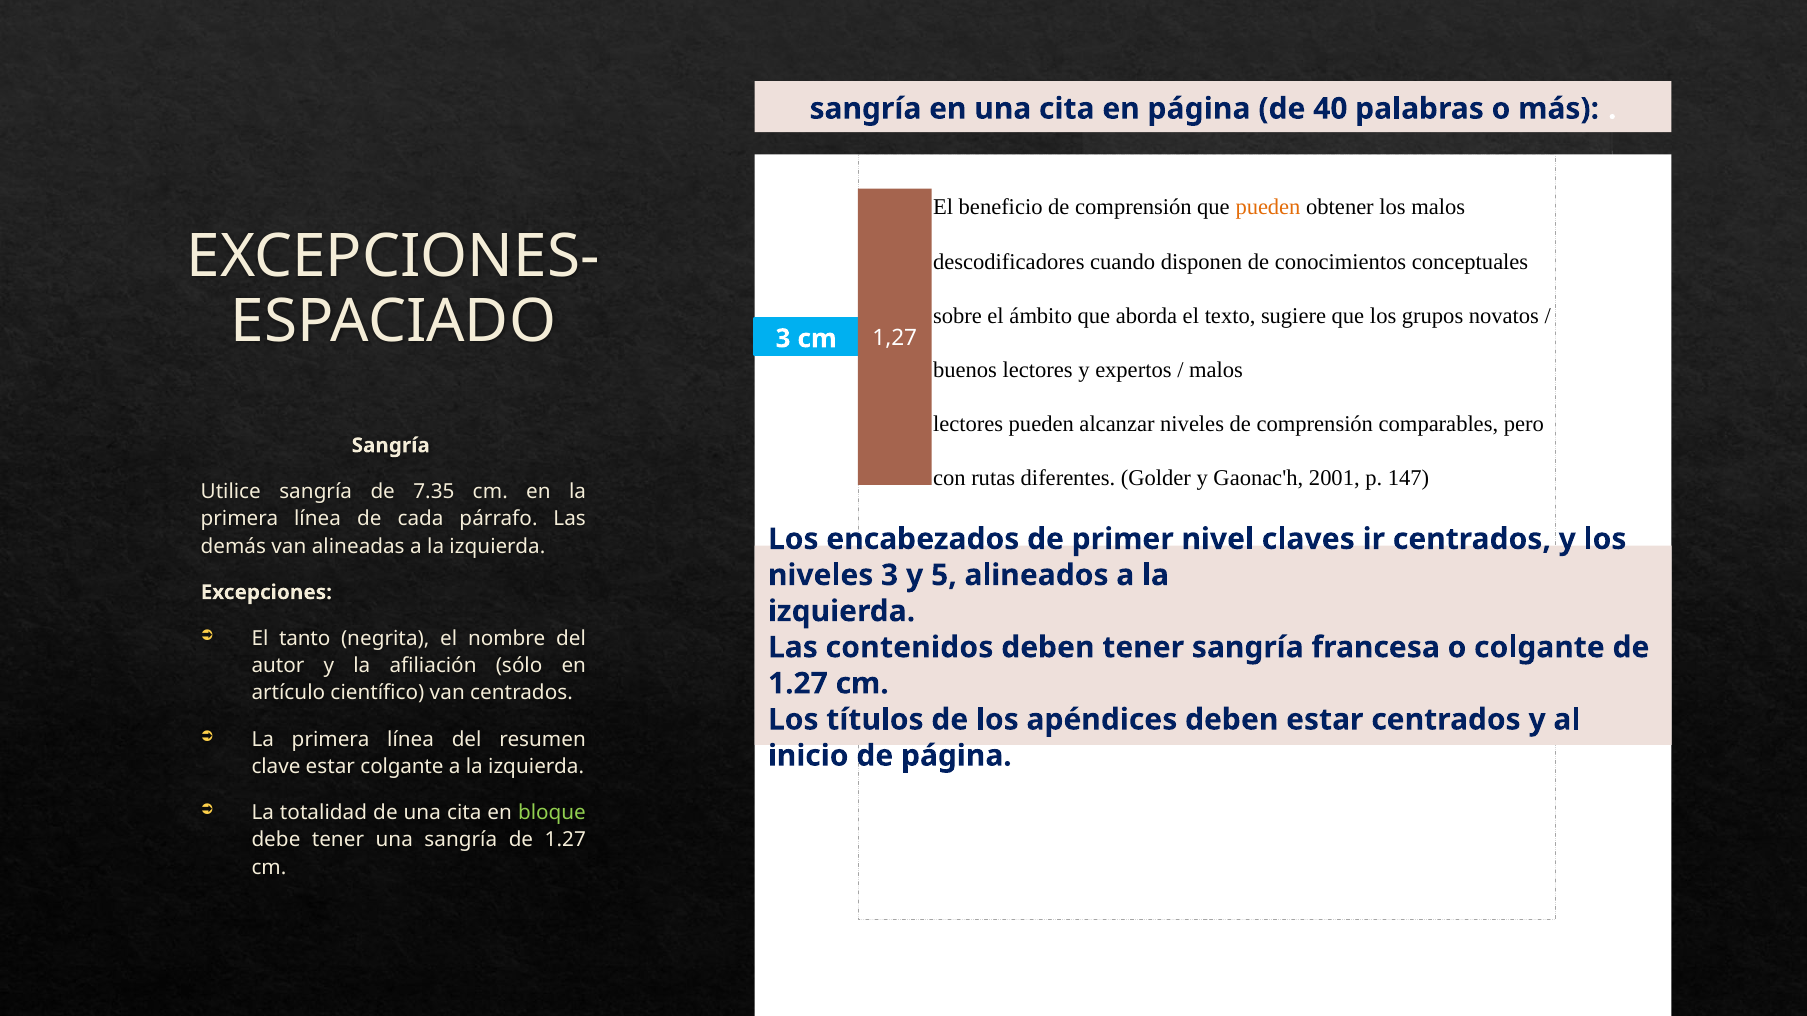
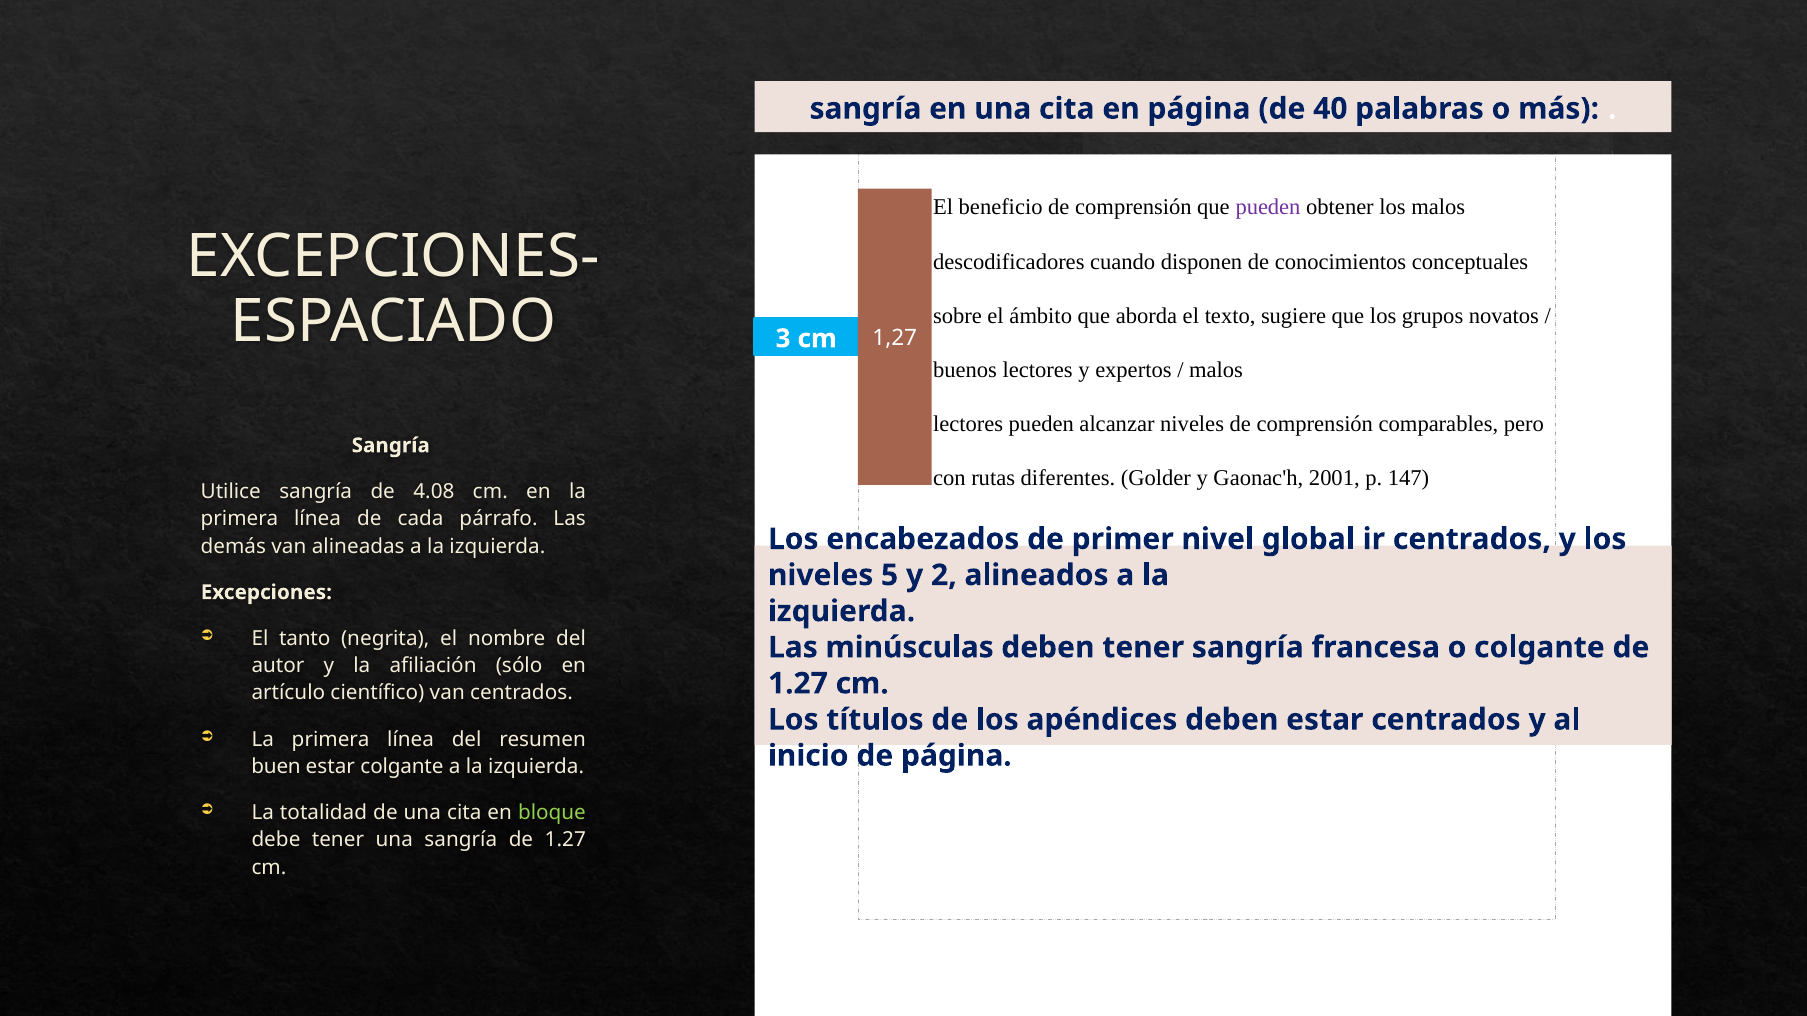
pueden at (1268, 208) colour: orange -> purple
7.35: 7.35 -> 4.08
claves: claves -> global
niveles 3: 3 -> 5
5: 5 -> 2
contenidos: contenidos -> minúsculas
clave: clave -> buen
